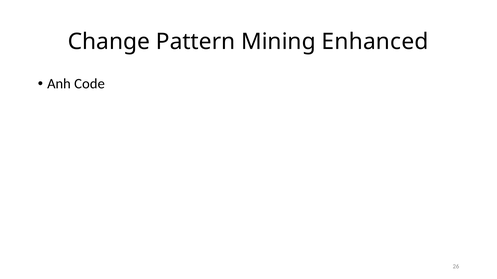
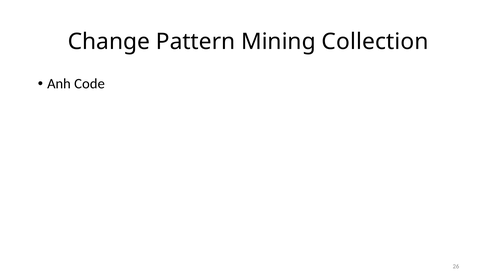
Enhanced: Enhanced -> Collection
